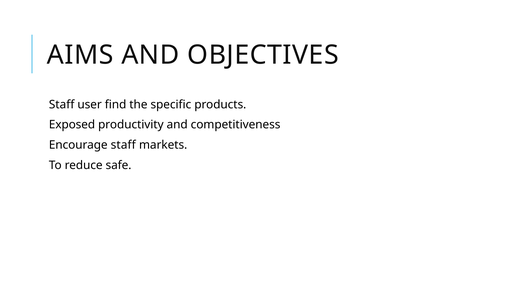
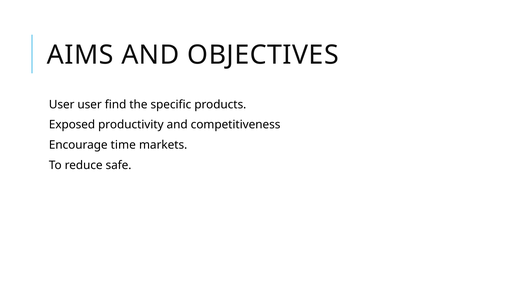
Staff at (62, 104): Staff -> User
Encourage staff: staff -> time
